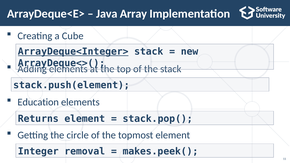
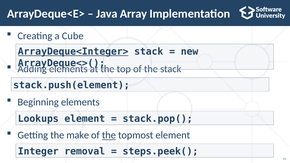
Education: Education -> Beginning
Returns: Returns -> Lookups
circle: circle -> make
the at (109, 135) underline: none -> present
makes.peek(: makes.peek( -> steps.peek(
